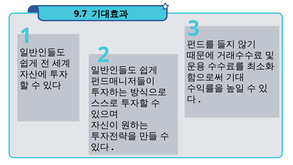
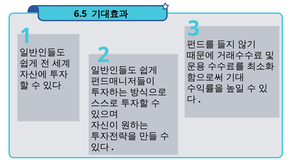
9.7: 9.7 -> 6.5
